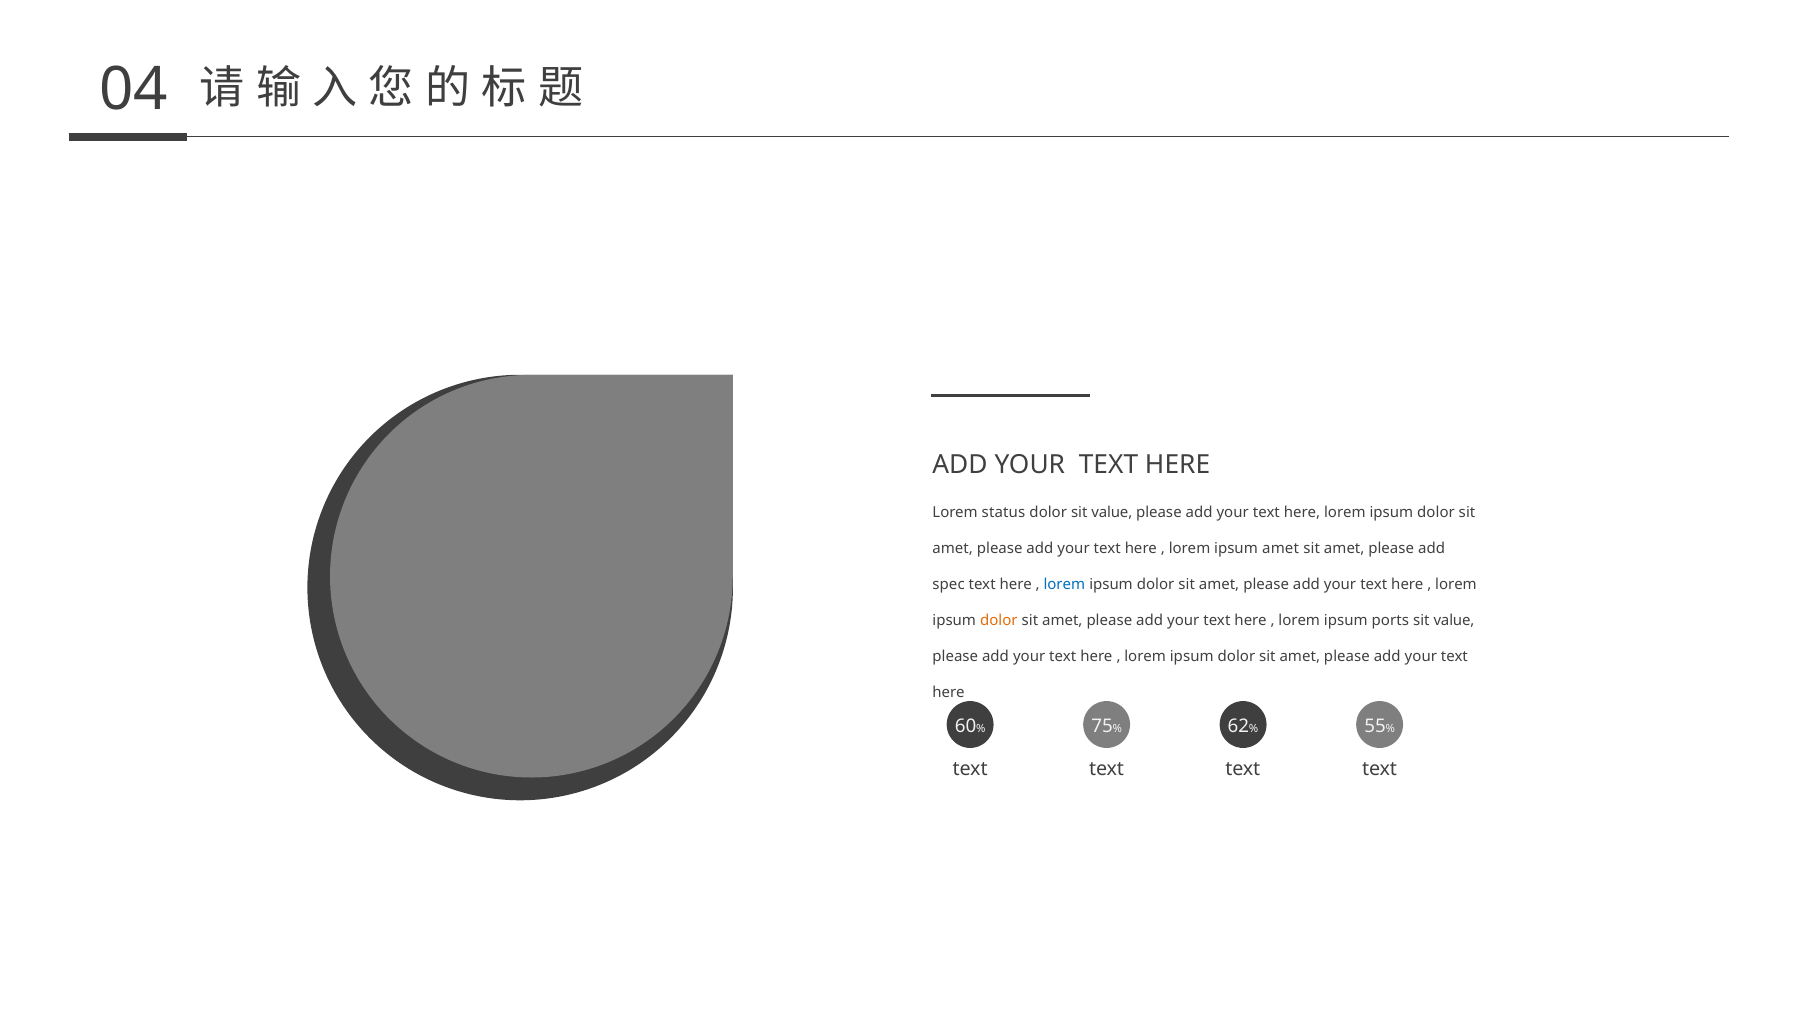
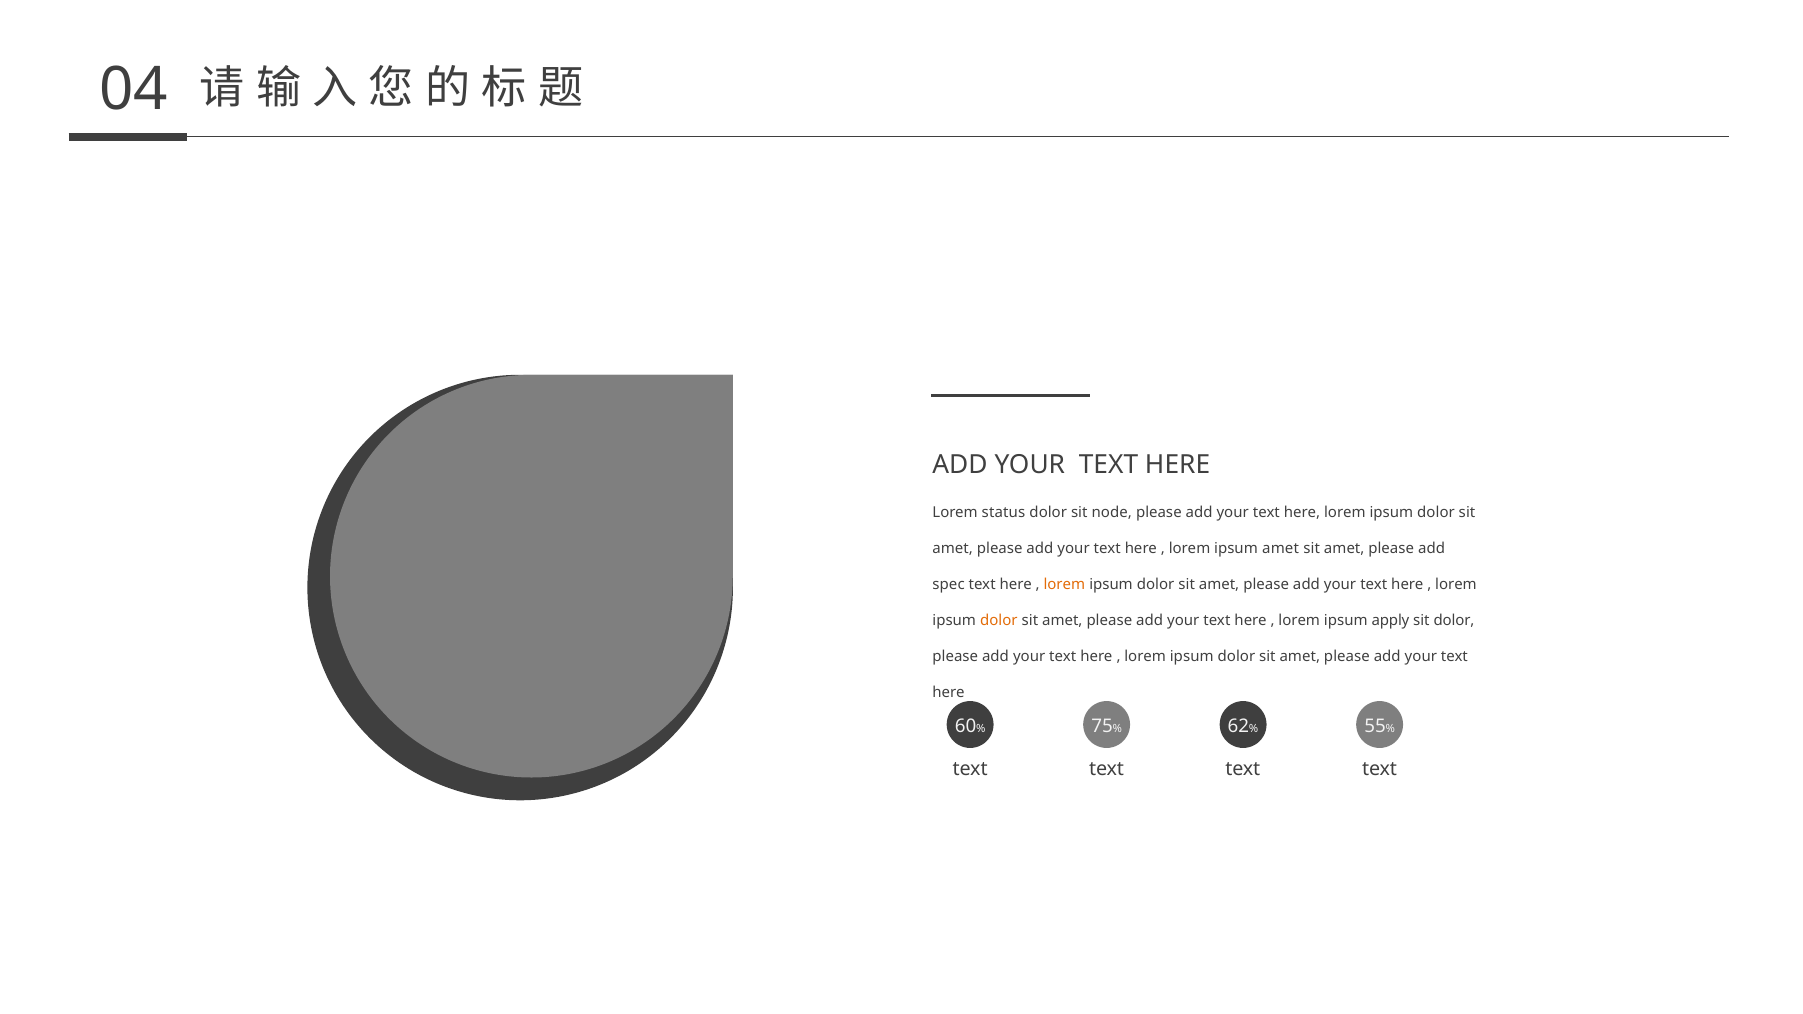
dolor sit value: value -> node
lorem at (1064, 584) colour: blue -> orange
ports: ports -> apply
value at (1454, 620): value -> dolor
